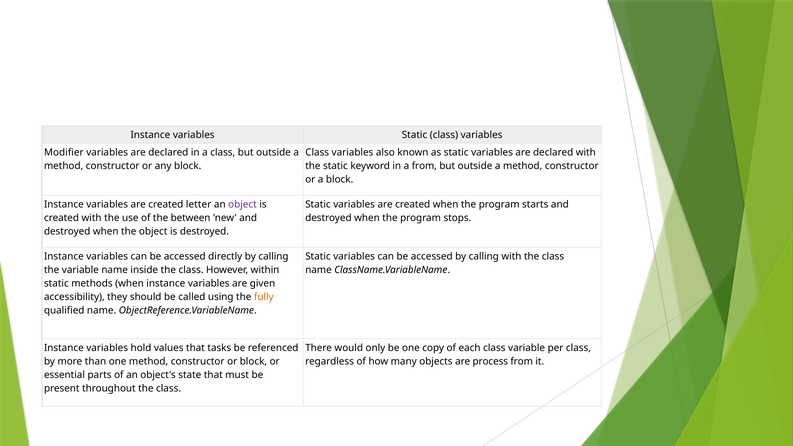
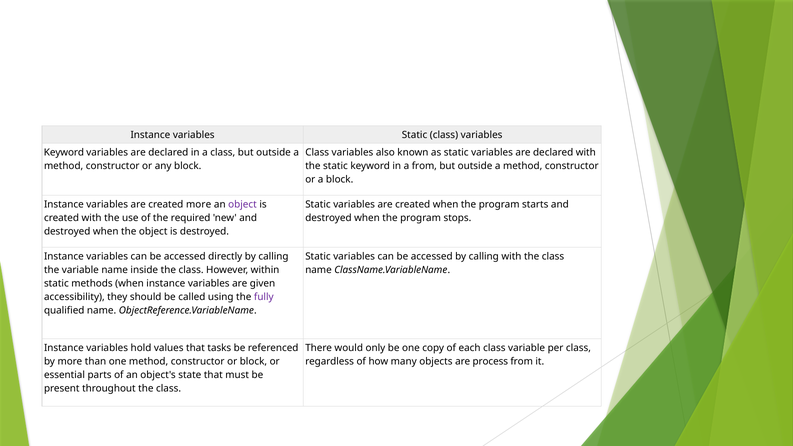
Modifier at (64, 152): Modifier -> Keyword
created letter: letter -> more
between: between -> required
fully colour: orange -> purple
